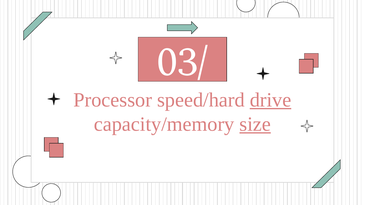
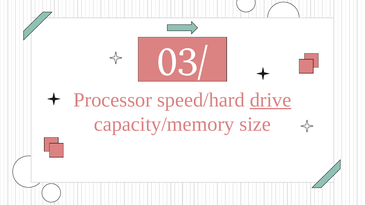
size underline: present -> none
